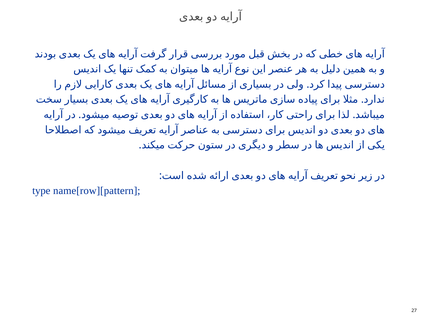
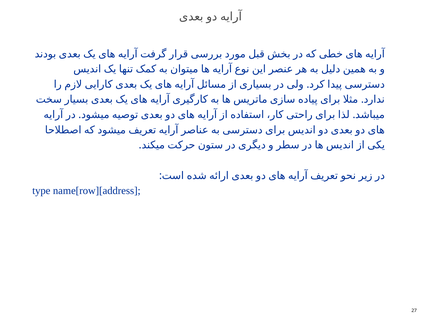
name[row][pattern: name[row][pattern -> name[row][address
